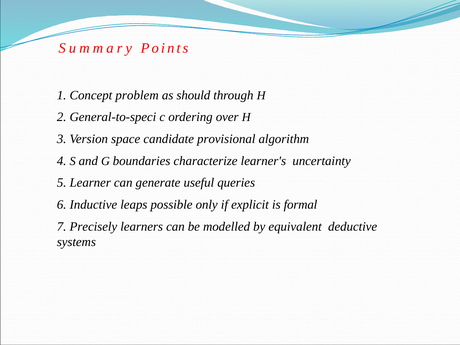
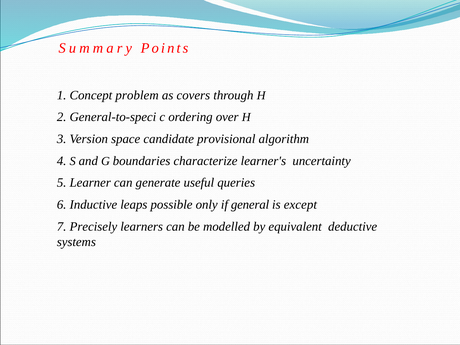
should: should -> covers
explicit: explicit -> general
formal: formal -> except
